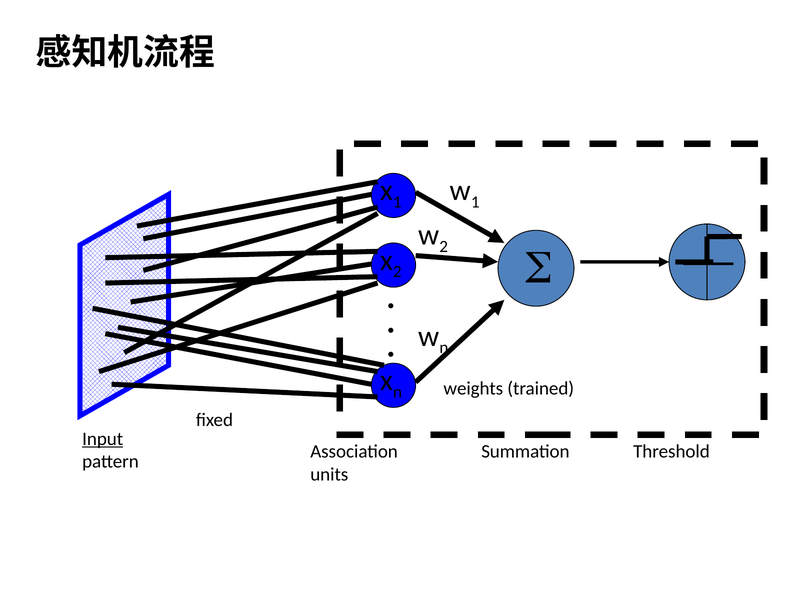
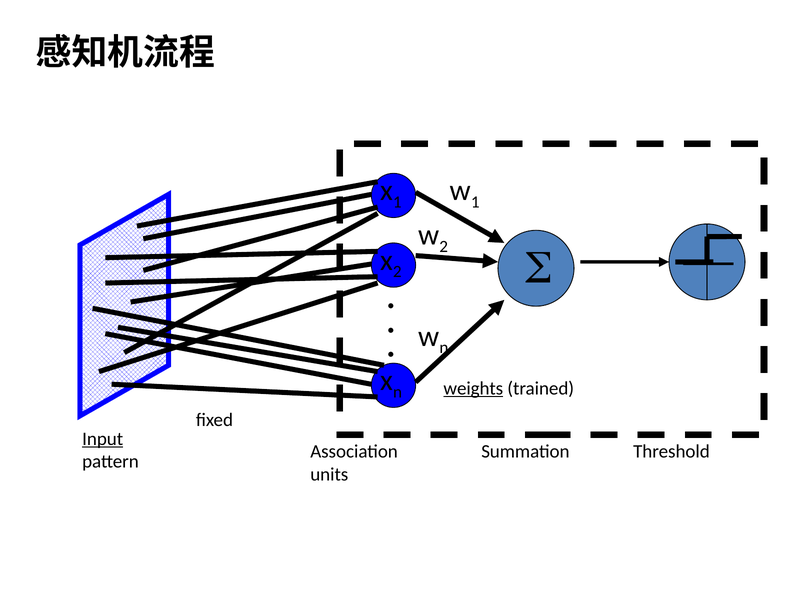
weights underline: none -> present
